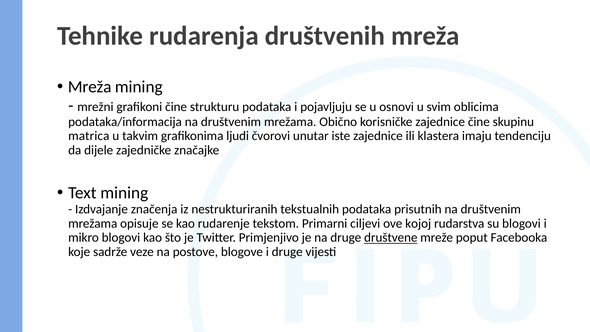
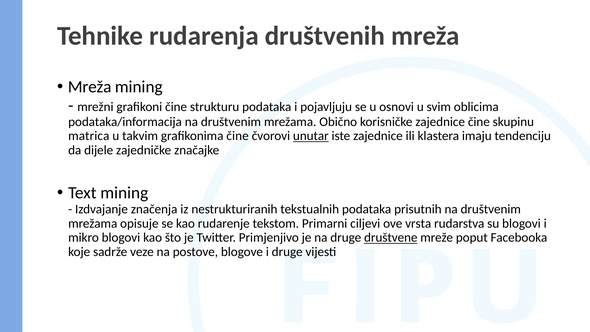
grafikonima ljudi: ljudi -> čine
unutar underline: none -> present
kojoj: kojoj -> vrsta
